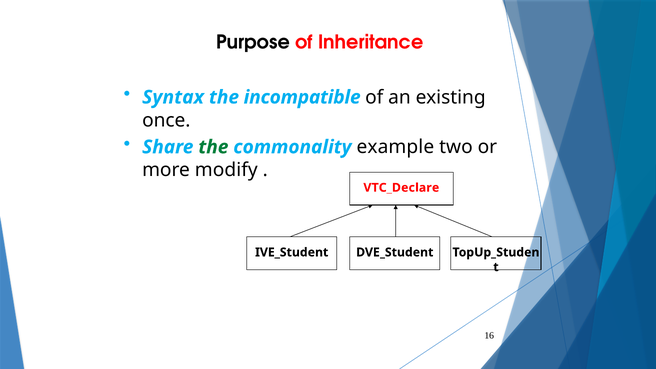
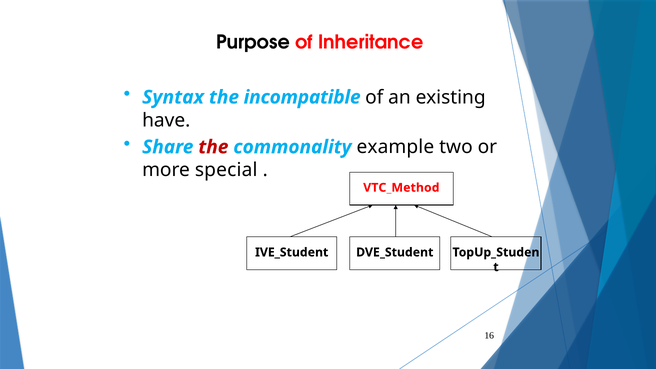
once: once -> have
the at (213, 147) colour: green -> red
modify: modify -> special
VTC_Declare: VTC_Declare -> VTC_Method
